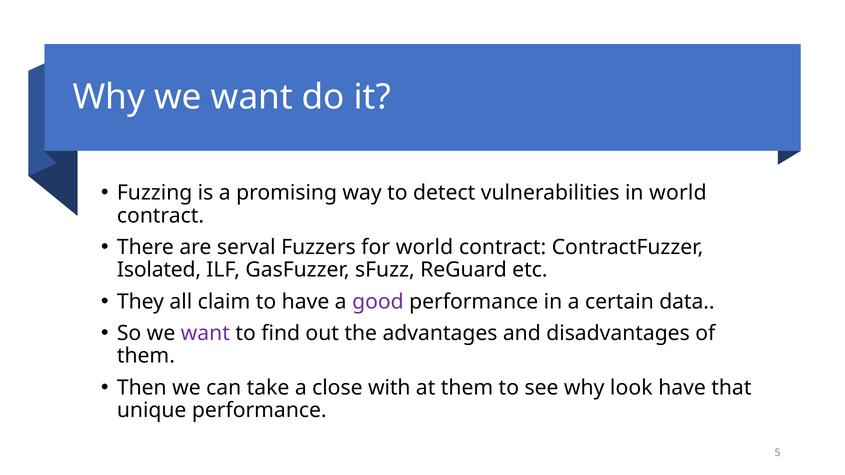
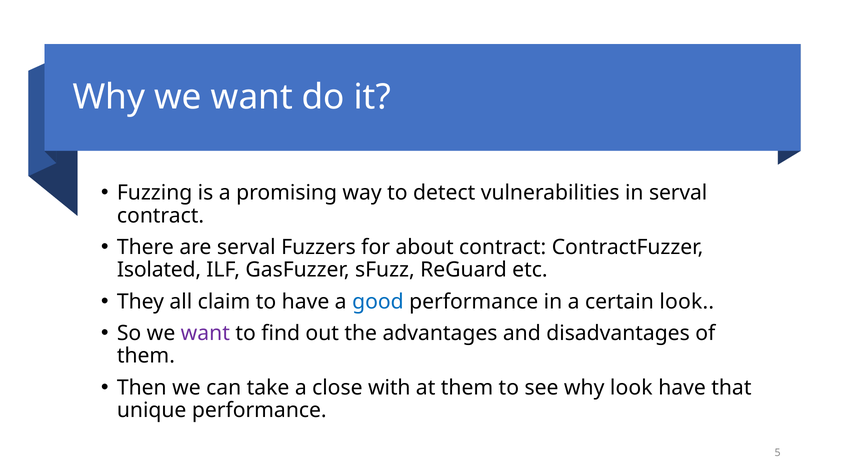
in world: world -> serval
for world: world -> about
good colour: purple -> blue
certain data: data -> look
